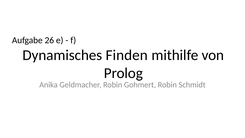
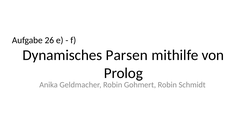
Finden: Finden -> Parsen
